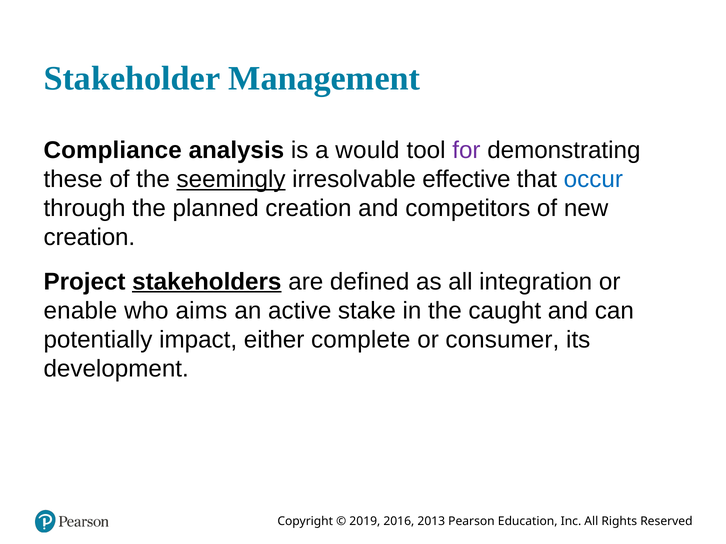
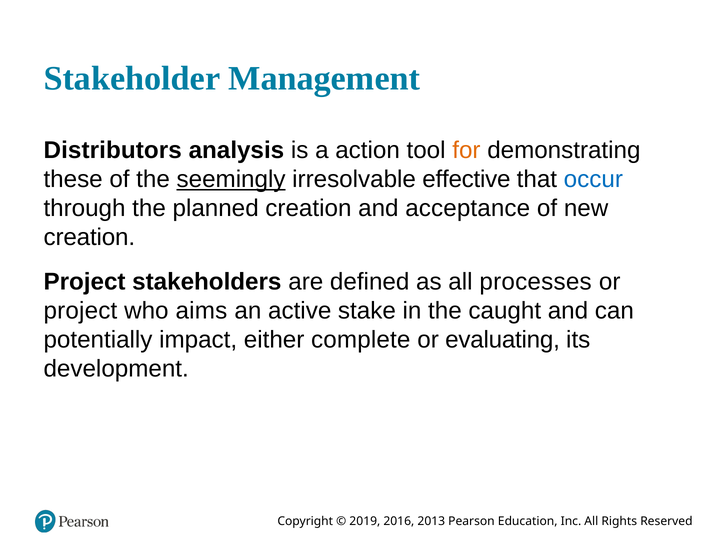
Compliance: Compliance -> Distributors
would: would -> action
for colour: purple -> orange
competitors: competitors -> acceptance
stakeholders underline: present -> none
integration: integration -> processes
enable at (80, 311): enable -> project
consumer: consumer -> evaluating
